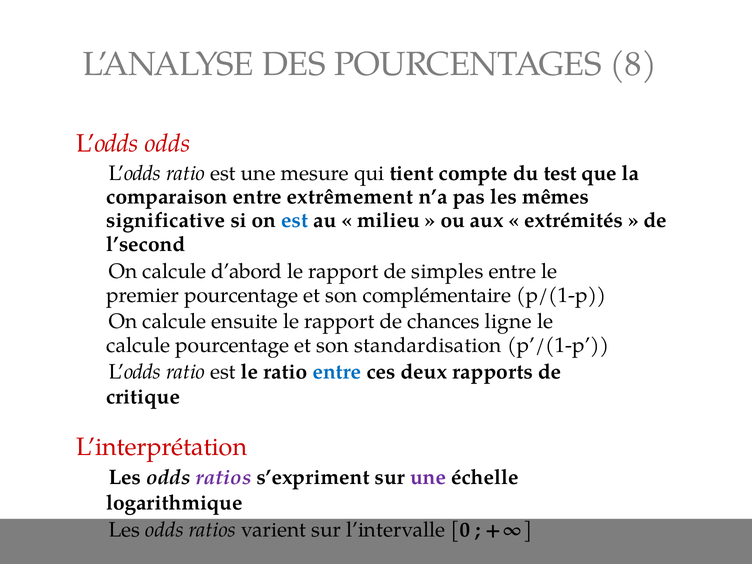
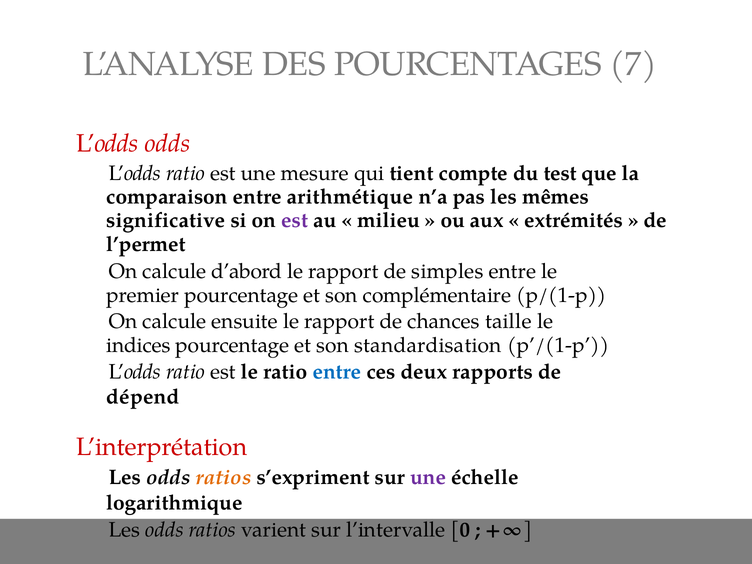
8: 8 -> 7
extrêmement: extrêmement -> arithmétique
est at (295, 221) colour: blue -> purple
l’second: l’second -> l’permet
ligne: ligne -> taille
calcule at (138, 346): calcule -> indices
critique: critique -> dépend
ratios at (223, 478) colour: purple -> orange
